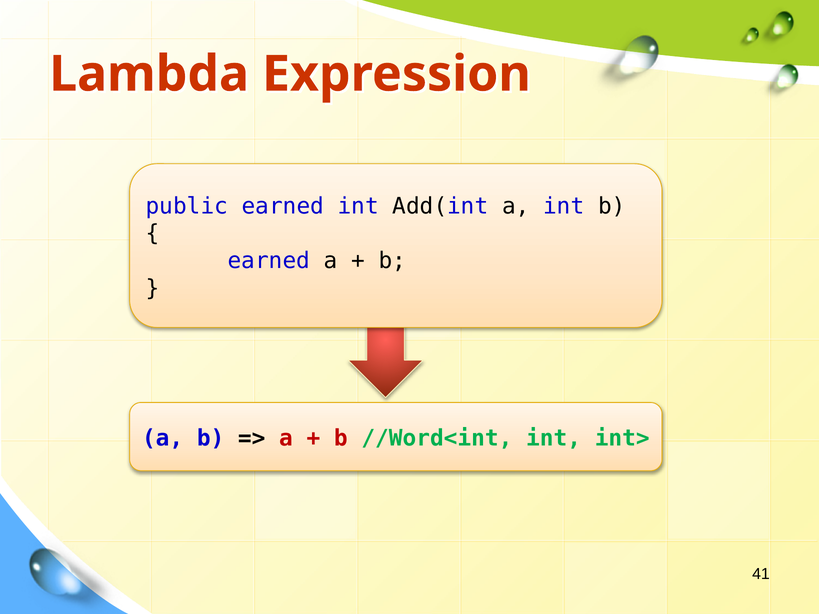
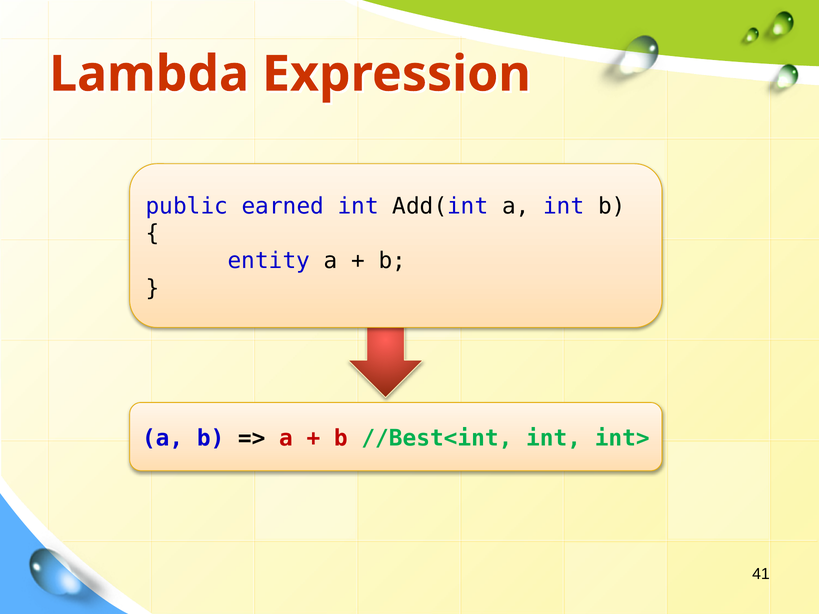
earned at (269, 261): earned -> entity
//Word<int: //Word<int -> //Best<int
